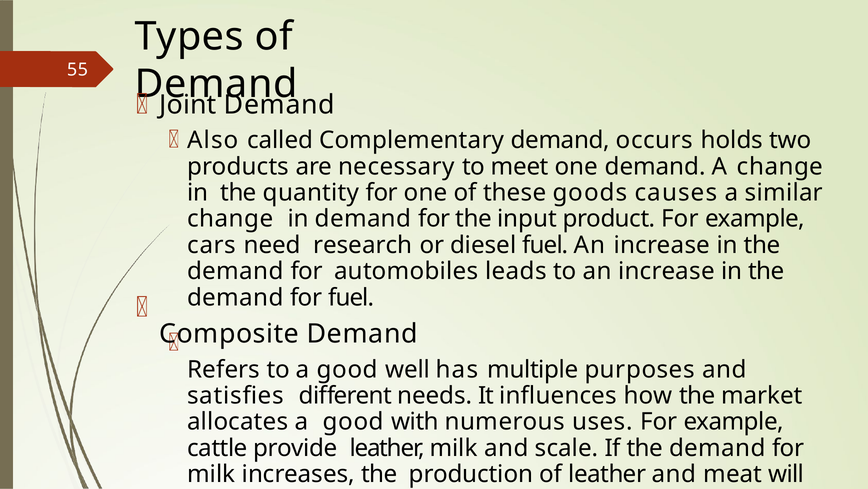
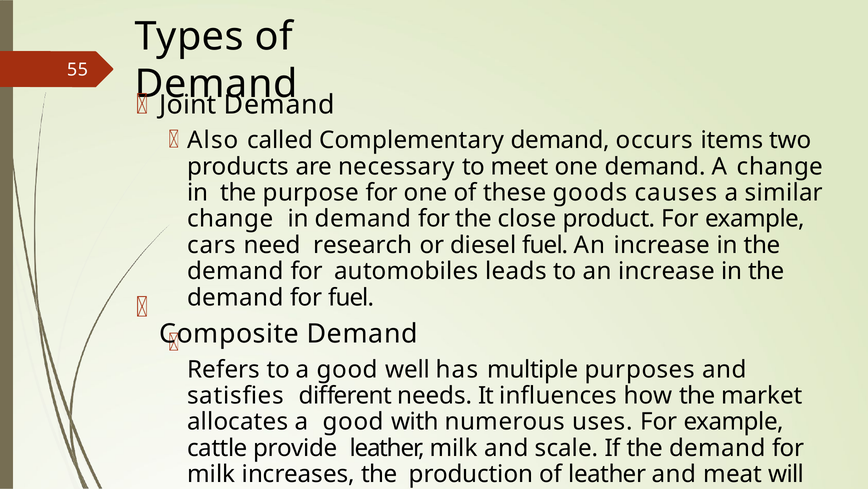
holds: holds -> items
quantity: quantity -> purpose
input: input -> close
